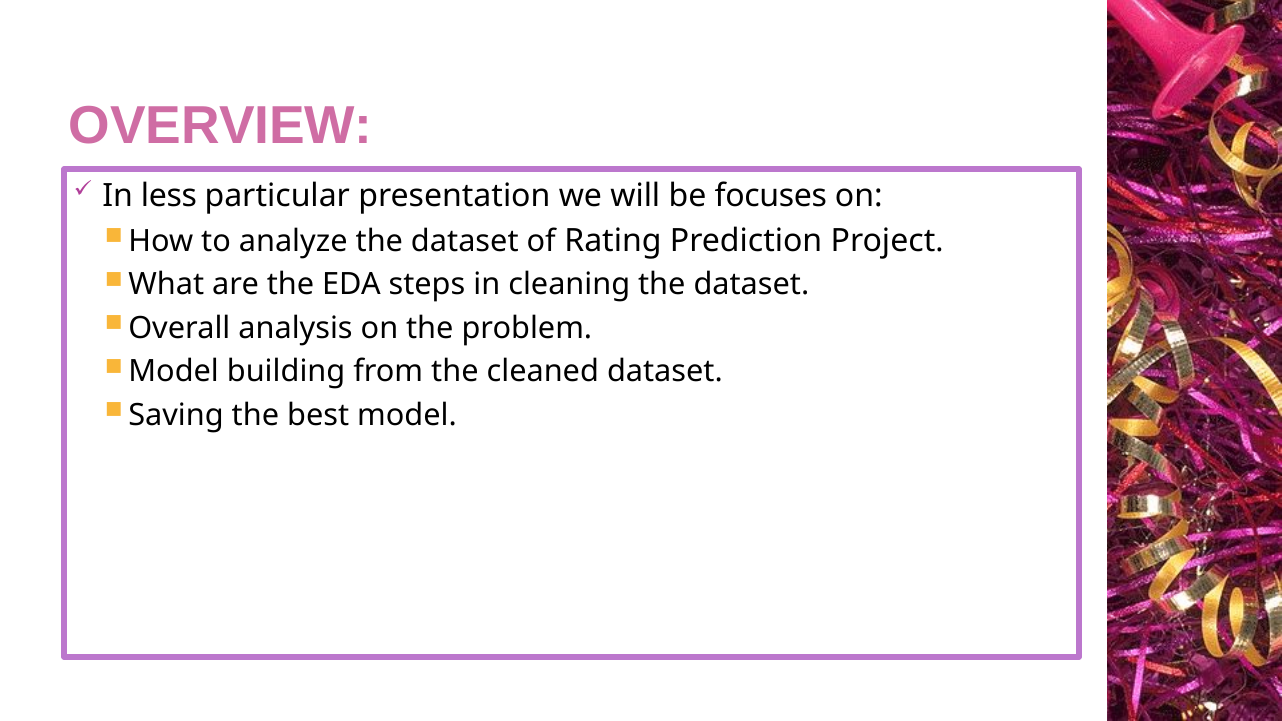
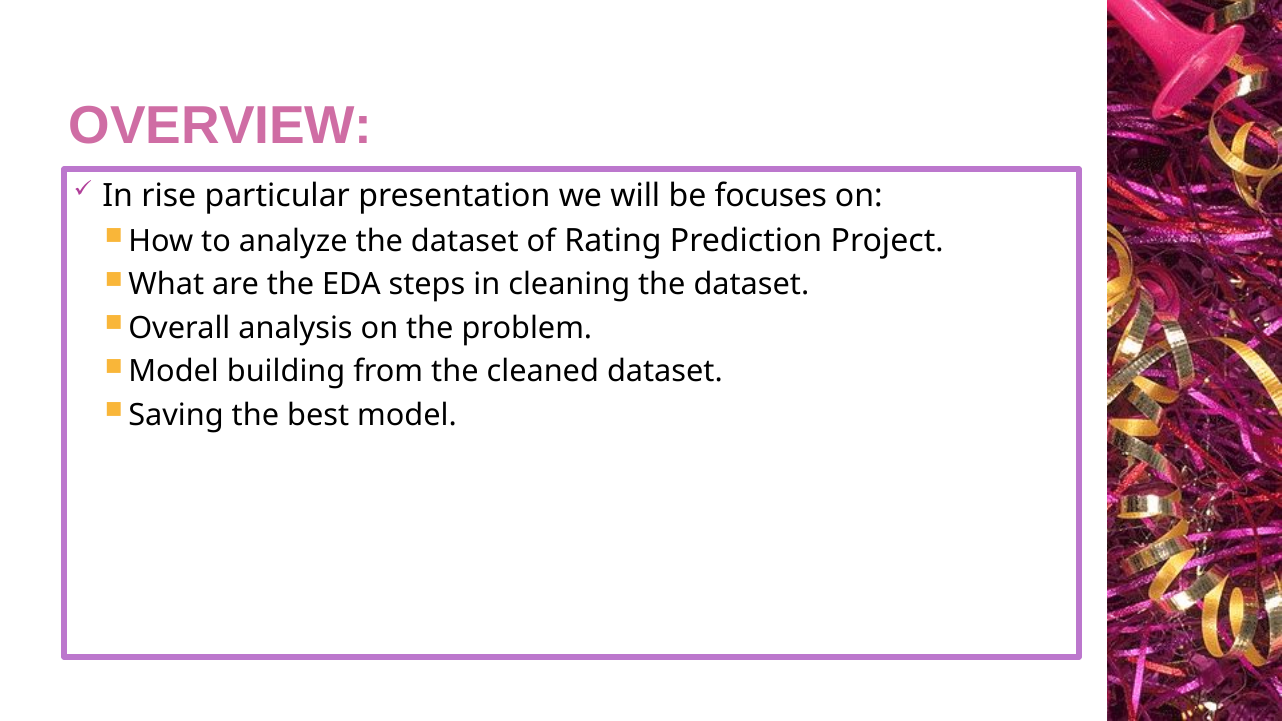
less: less -> rise
